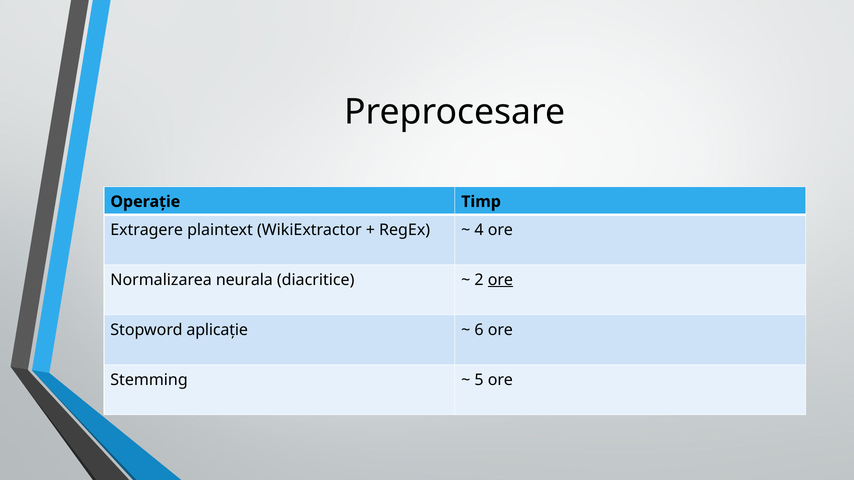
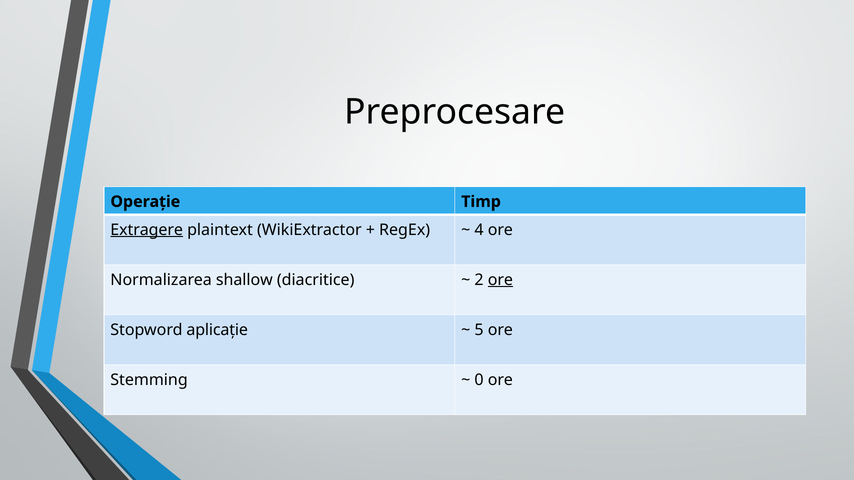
Extragere underline: none -> present
neurala: neurala -> shallow
6: 6 -> 5
5: 5 -> 0
